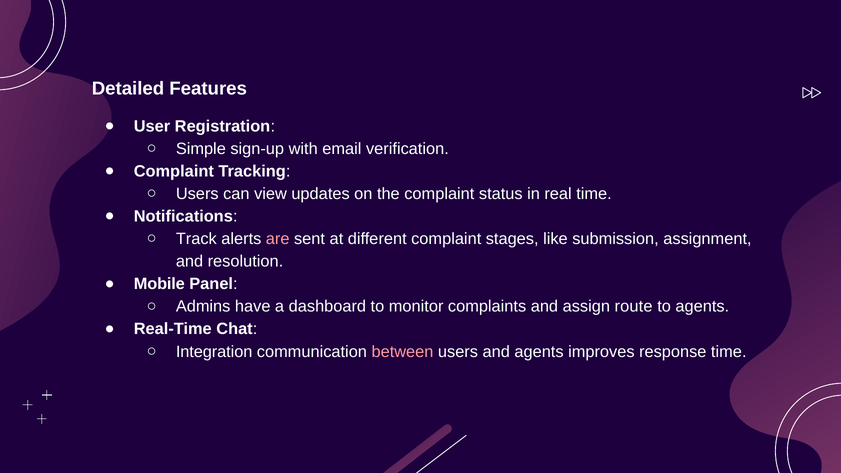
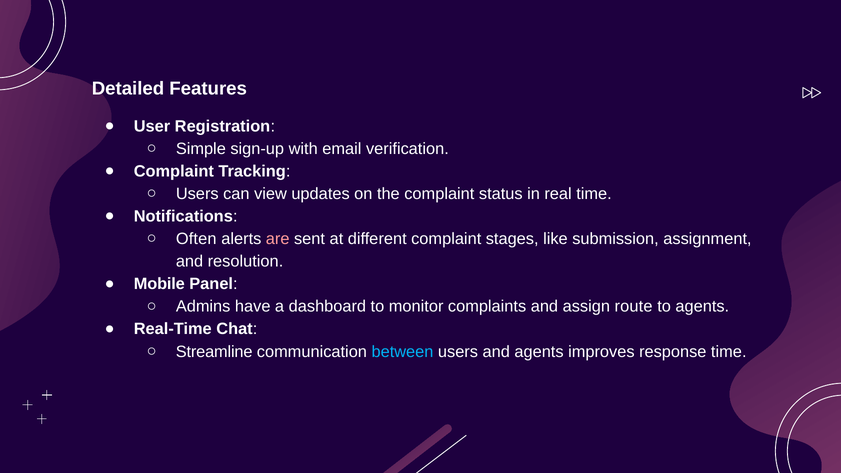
Track: Track -> Often
Integration: Integration -> Streamline
between colour: pink -> light blue
